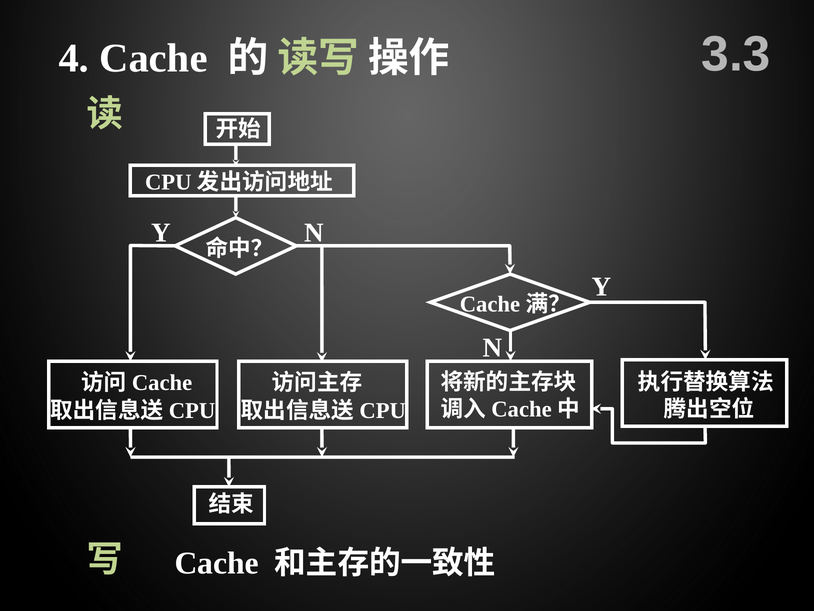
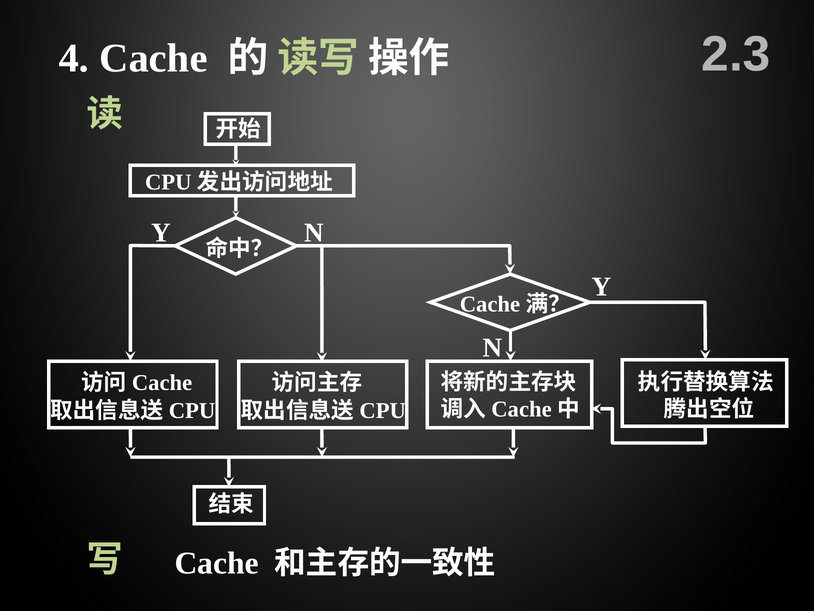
3.3: 3.3 -> 2.3
